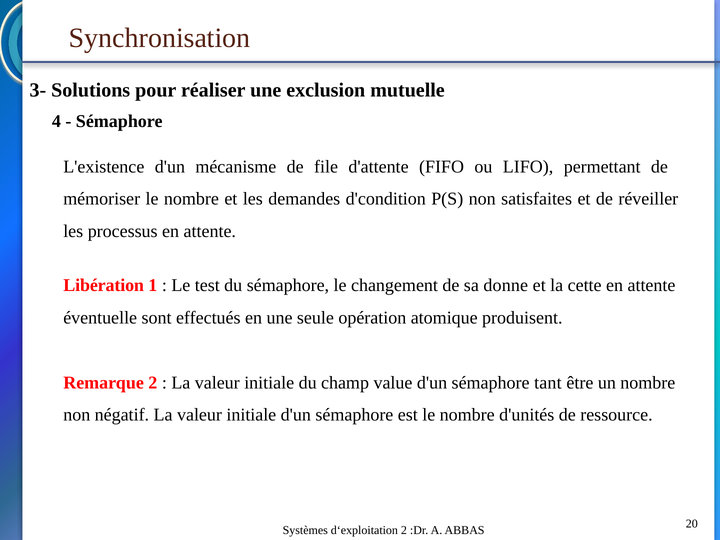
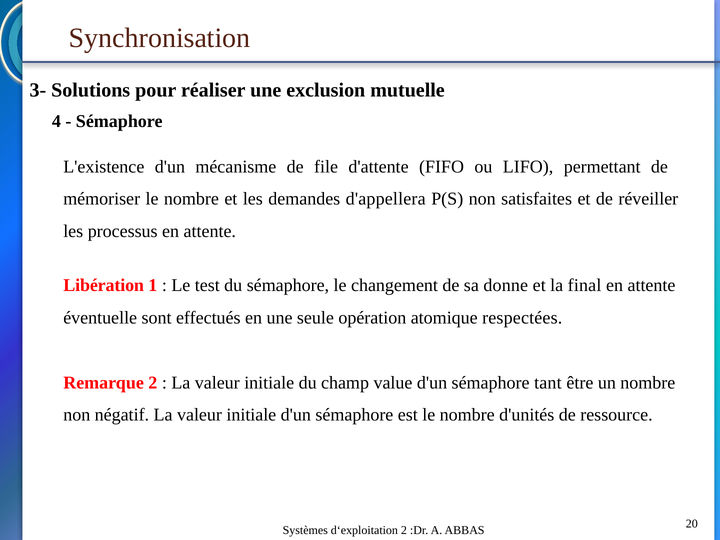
d'condition: d'condition -> d'appellera
cette: cette -> final
produisent: produisent -> respectées
